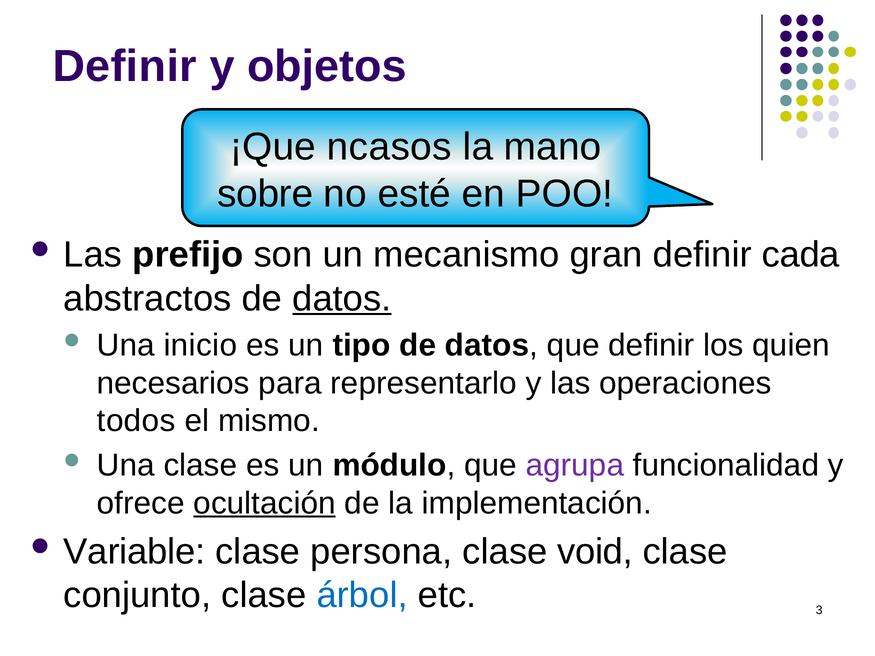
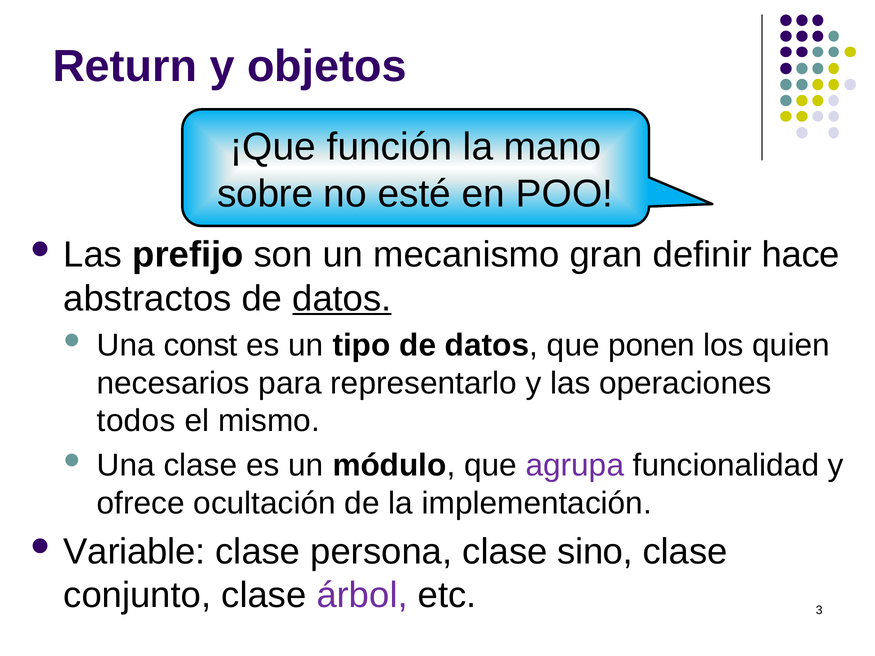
Definir at (125, 67): Definir -> Return
ncasos: ncasos -> función
cada: cada -> hace
inicio: inicio -> const
que definir: definir -> ponen
ocultación underline: present -> none
void: void -> sino
árbol colour: blue -> purple
